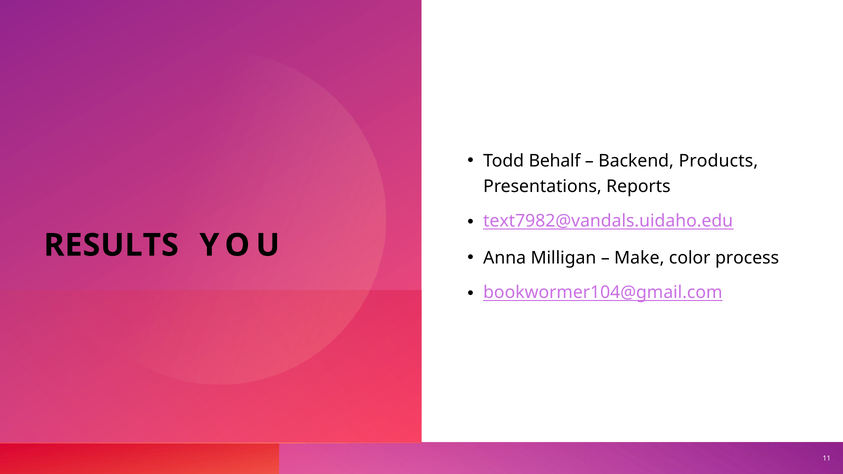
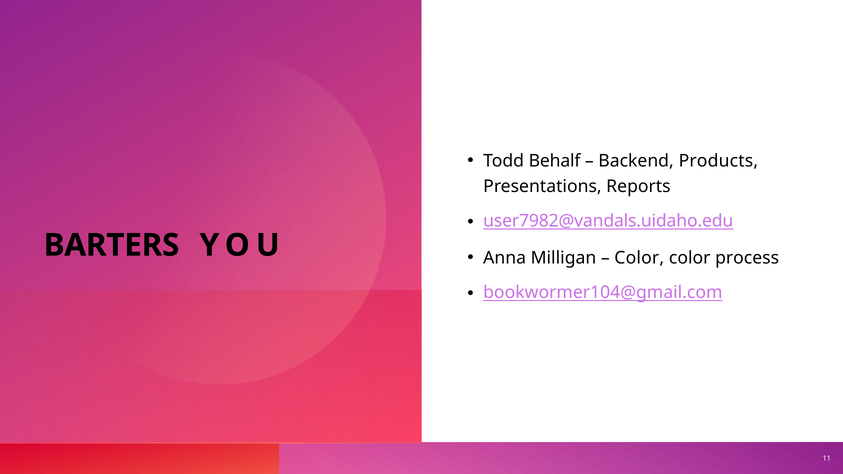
text7982@vandals.uidaho.edu: text7982@vandals.uidaho.edu -> user7982@vandals.uidaho.edu
RESULTS: RESULTS -> BARTERS
Make at (639, 258): Make -> Color
